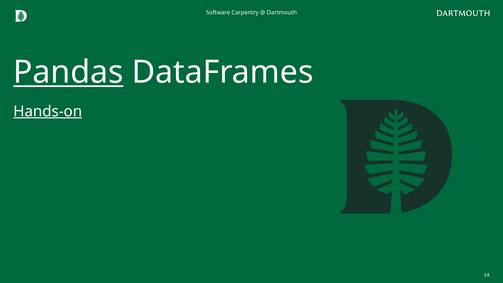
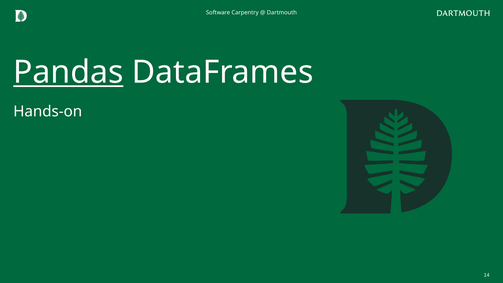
Hands-on underline: present -> none
